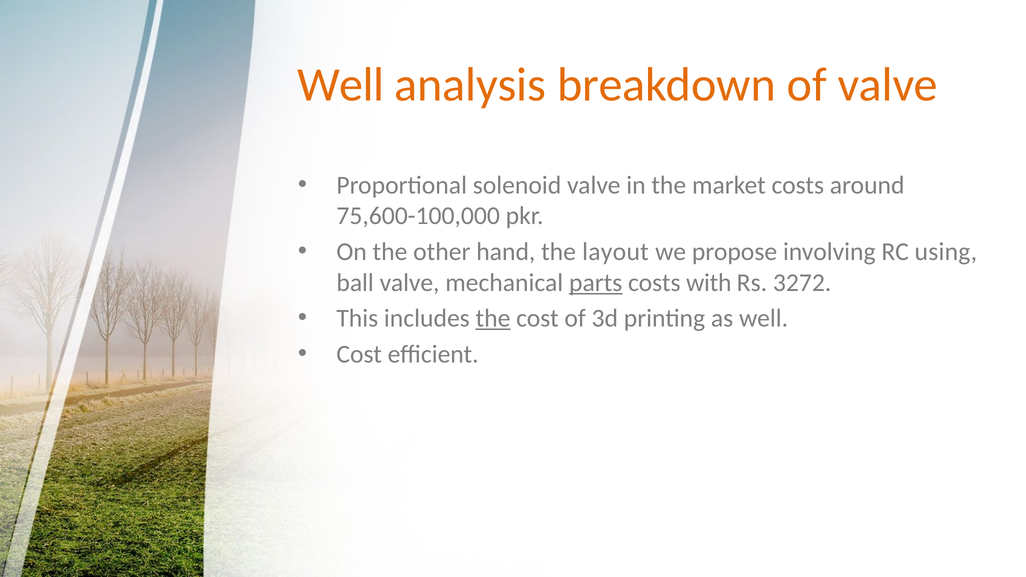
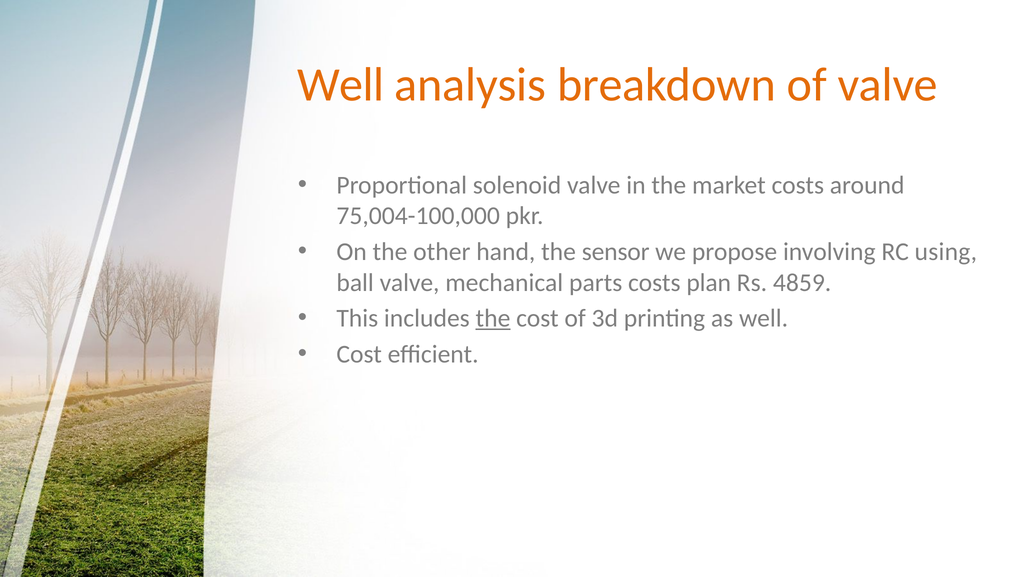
75,600-100,000: 75,600-100,000 -> 75,004-100,000
layout: layout -> sensor
parts underline: present -> none
with: with -> plan
3272: 3272 -> 4859
